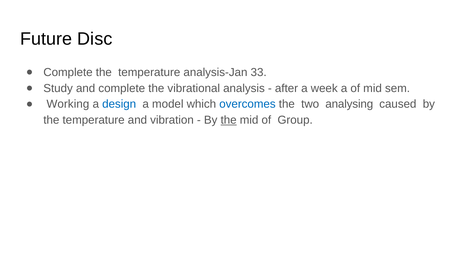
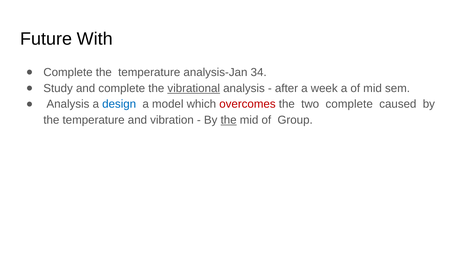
Disc: Disc -> With
33: 33 -> 34
vibrational underline: none -> present
Working at (68, 104): Working -> Analysis
overcomes colour: blue -> red
two analysing: analysing -> complete
